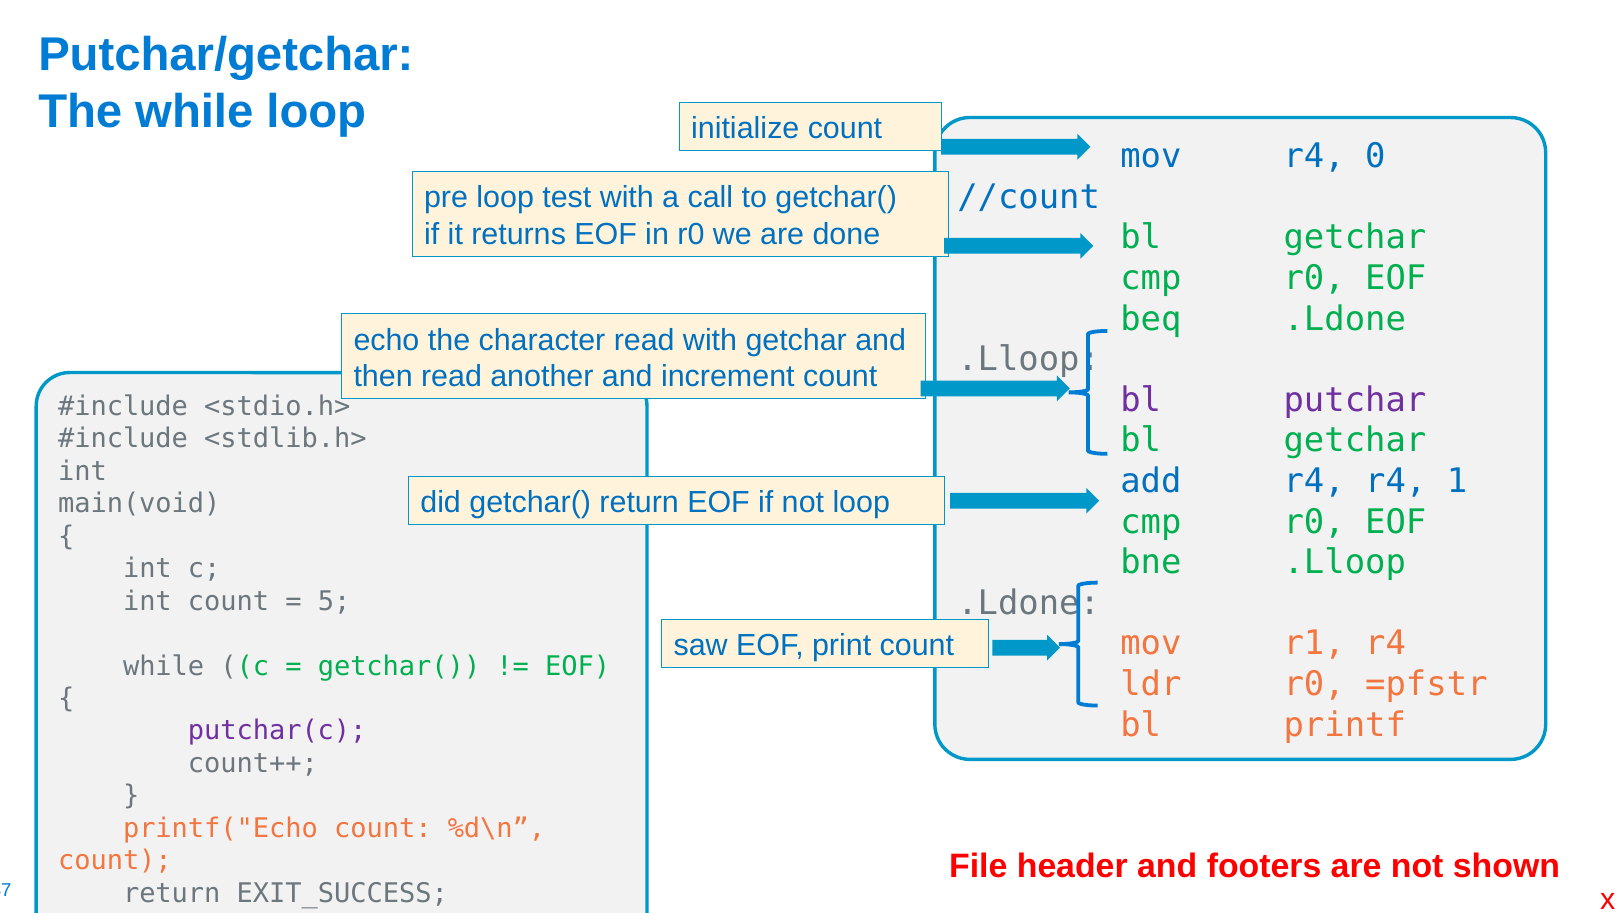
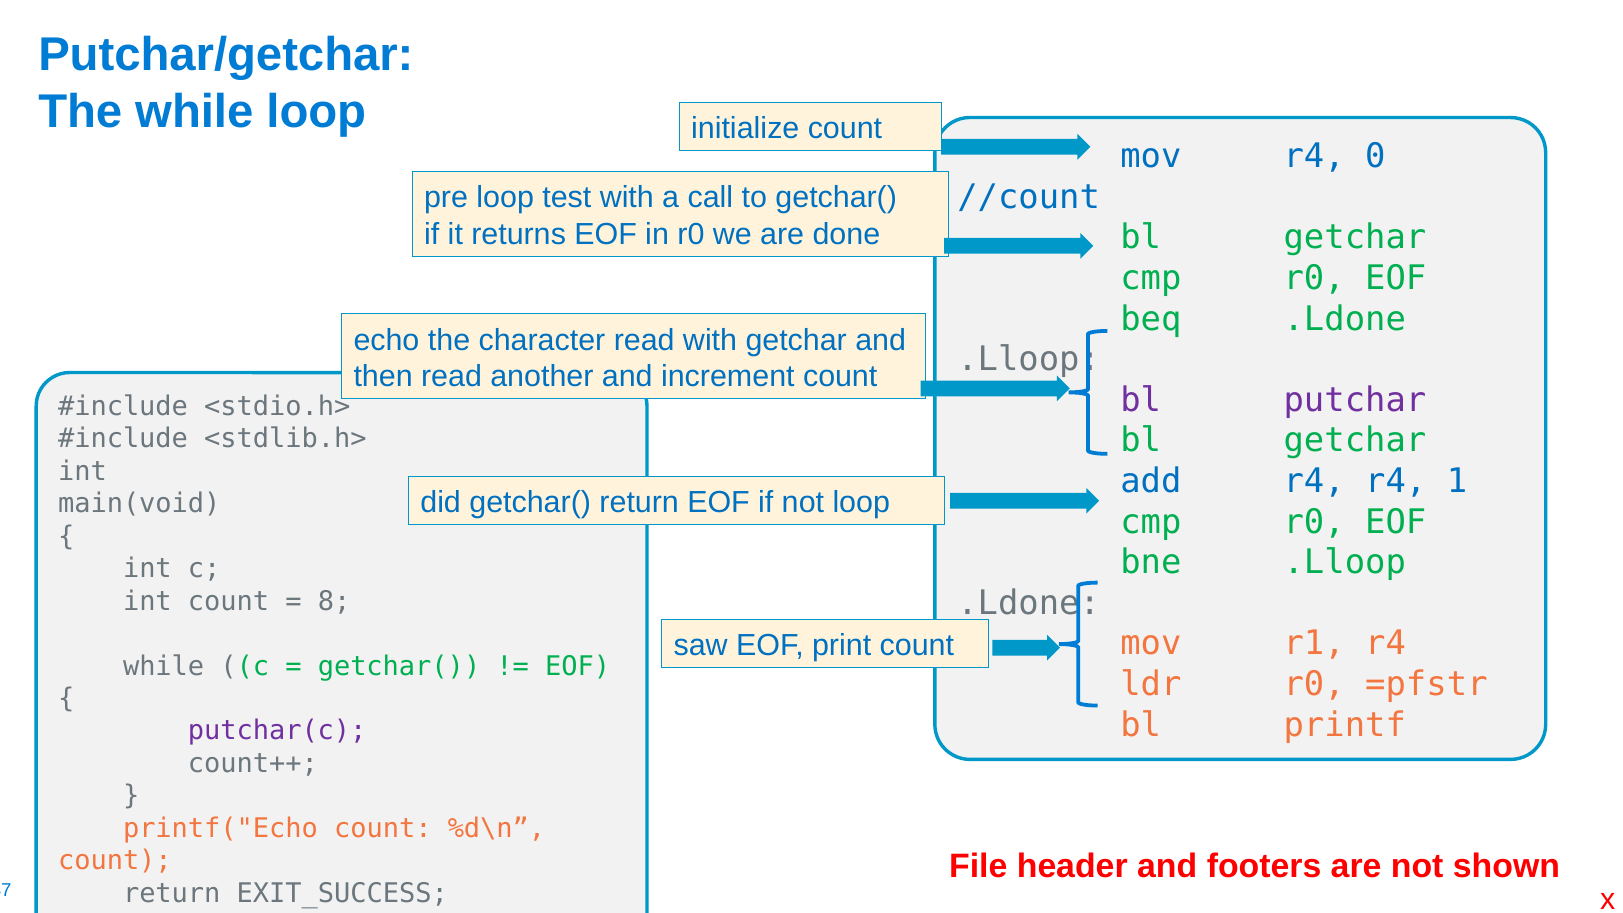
5: 5 -> 8
